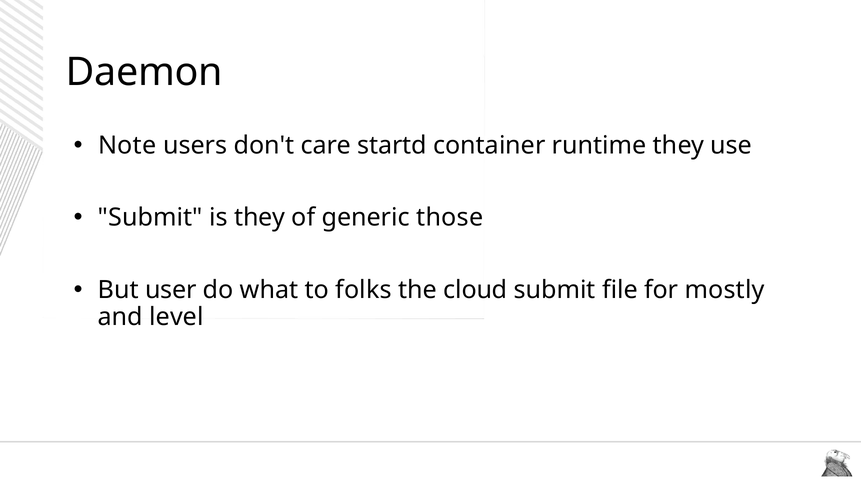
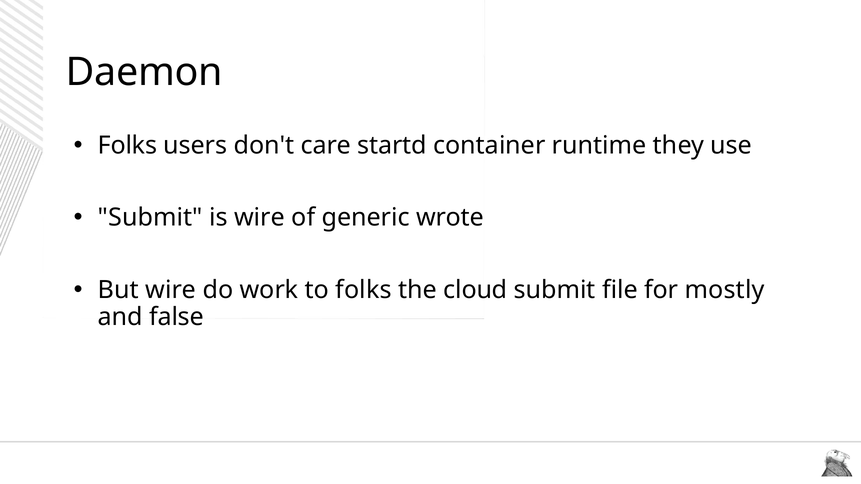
Note at (127, 146): Note -> Folks
is they: they -> wire
those: those -> wrote
But user: user -> wire
what: what -> work
level: level -> false
